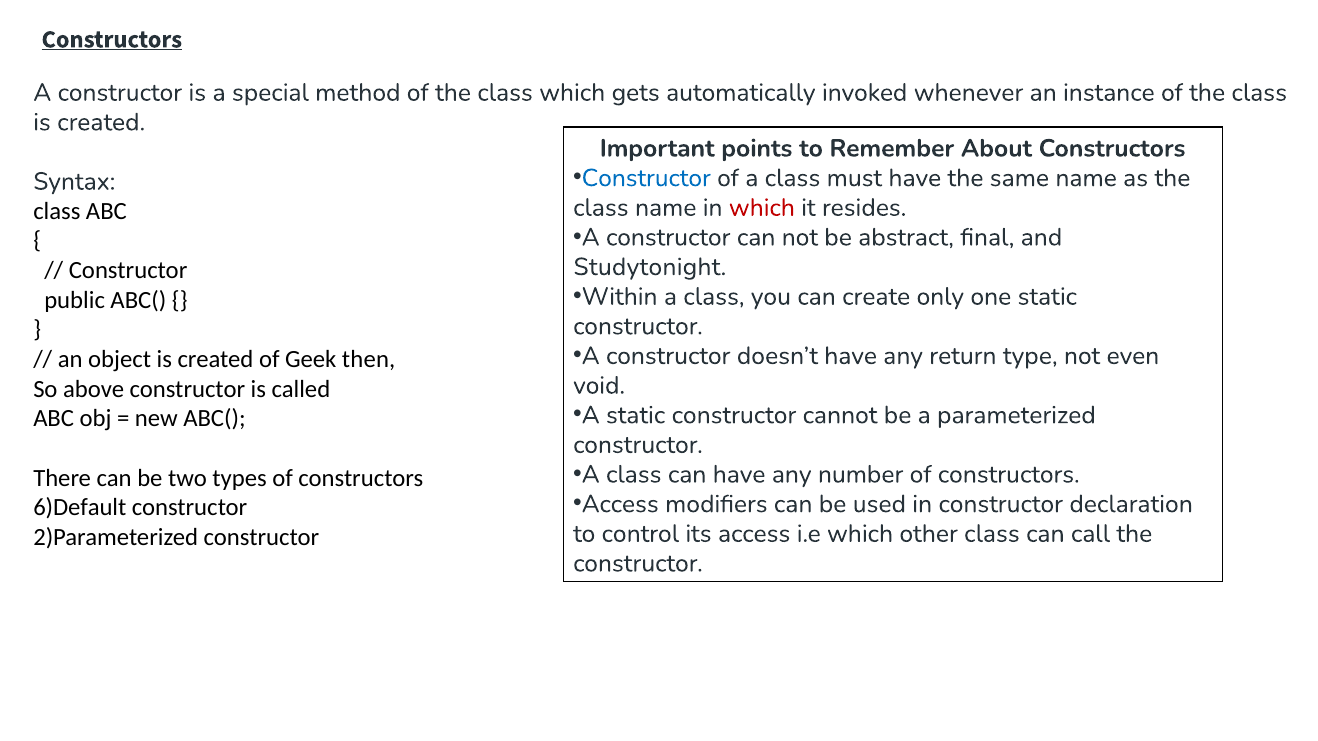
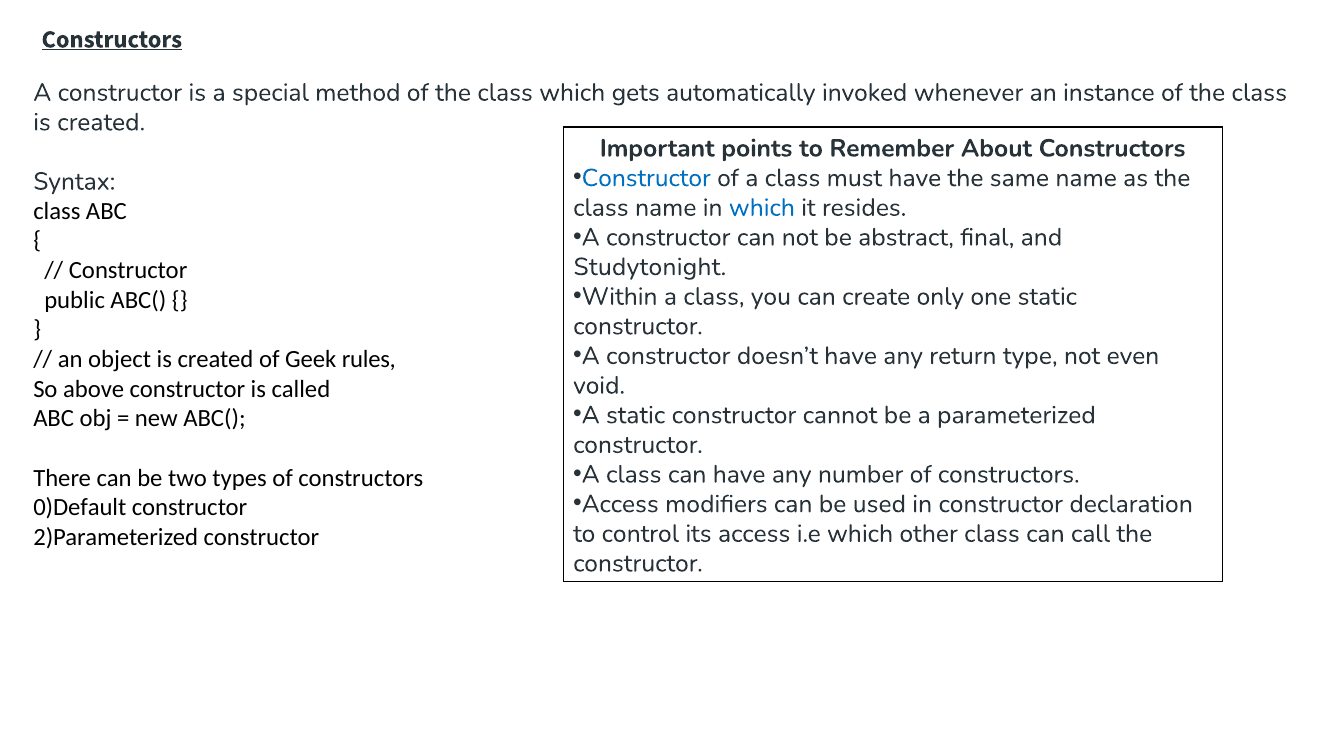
which at (762, 208) colour: red -> blue
then: then -> rules
6)Default: 6)Default -> 0)Default
